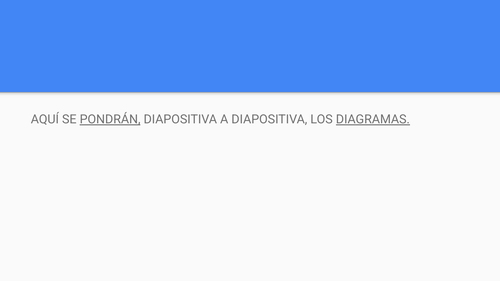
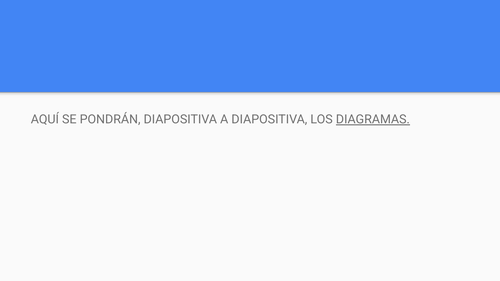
PONDRÁN underline: present -> none
